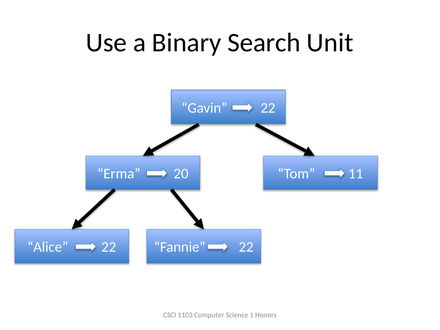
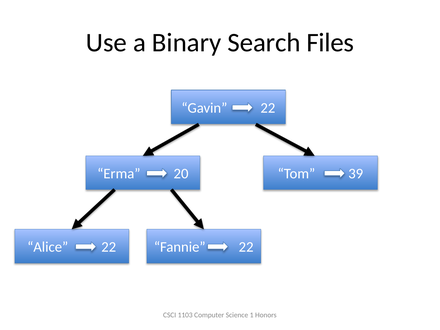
Unit: Unit -> Files
11: 11 -> 39
